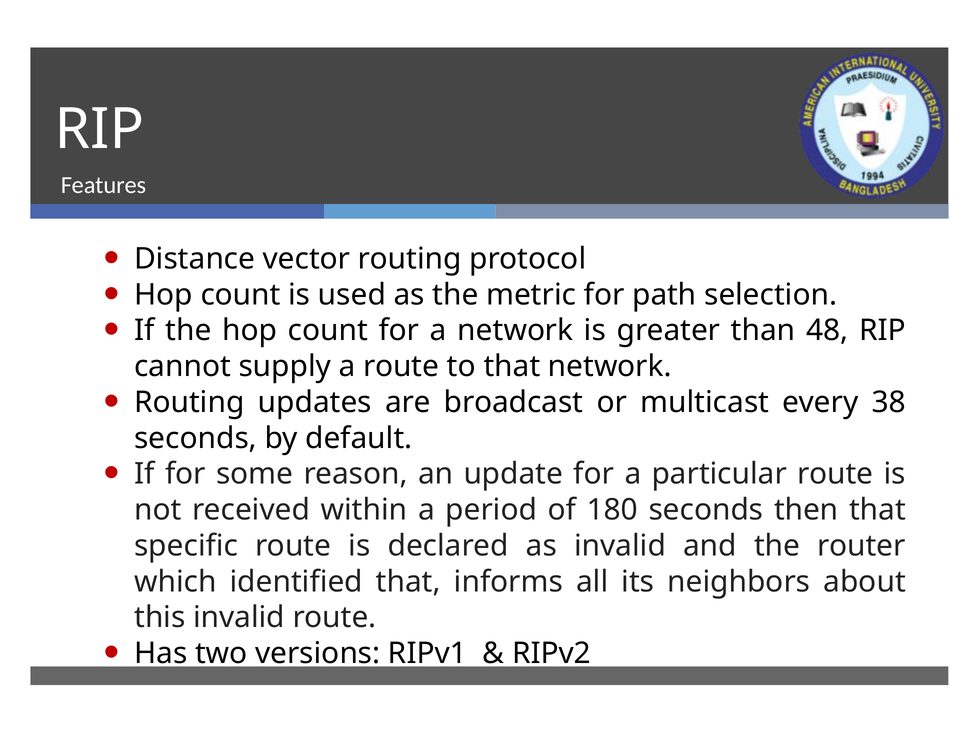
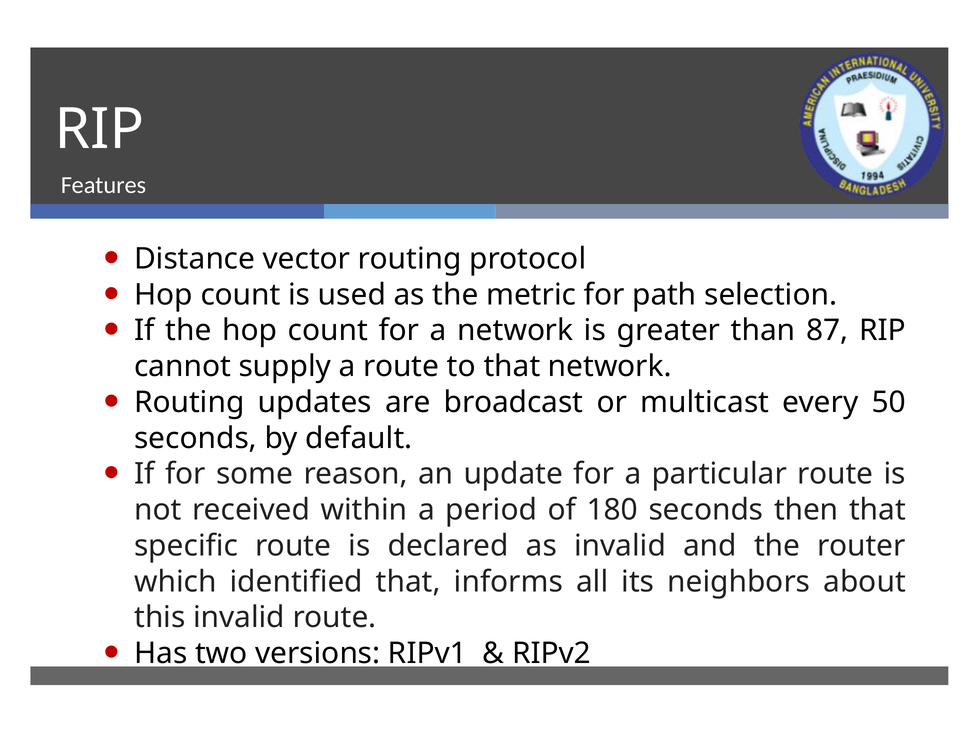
48: 48 -> 87
38: 38 -> 50
